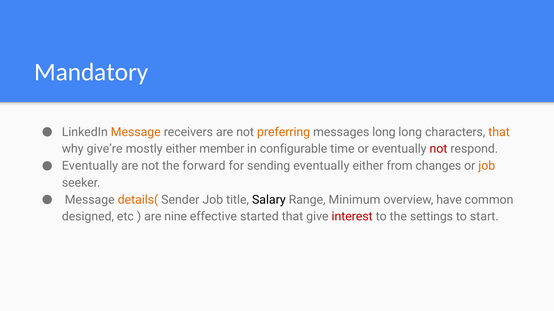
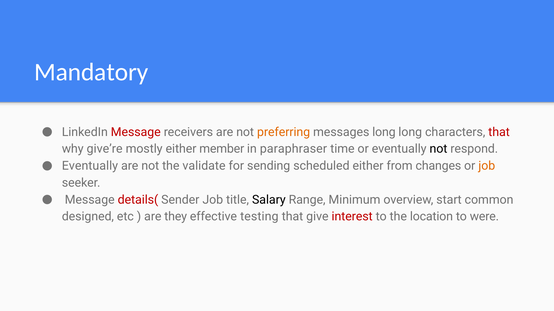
Message at (136, 132) colour: orange -> red
that at (499, 132) colour: orange -> red
configurable: configurable -> paraphraser
not at (438, 149) colour: red -> black
forward: forward -> validate
sending eventually: eventually -> scheduled
details( colour: orange -> red
have: have -> start
nine: nine -> they
started: started -> testing
settings: settings -> location
start: start -> were
